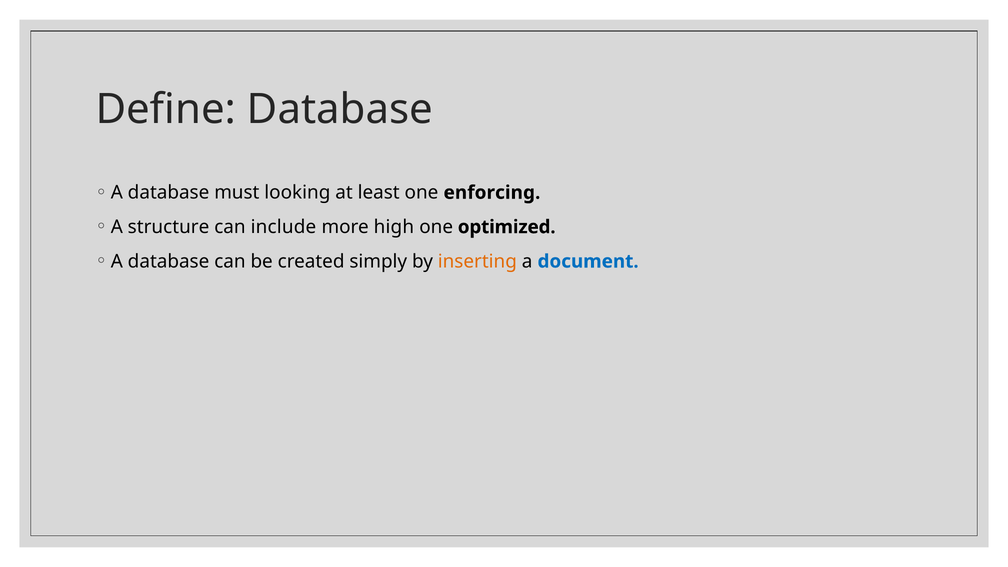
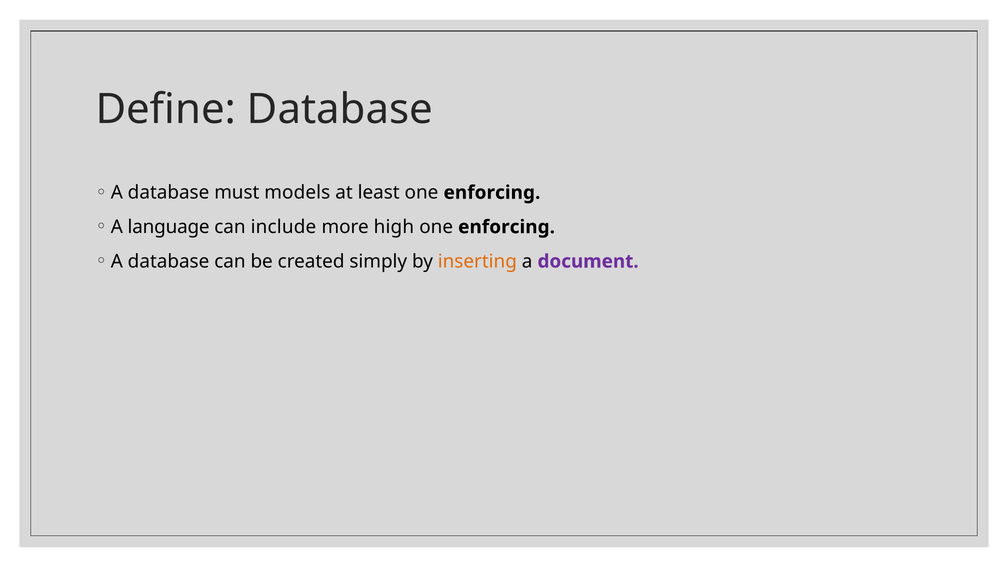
looking: looking -> models
structure: structure -> language
optimized at (507, 227): optimized -> enforcing
document colour: blue -> purple
